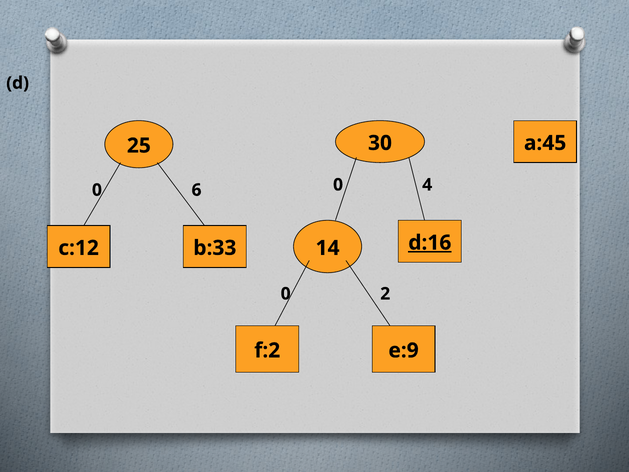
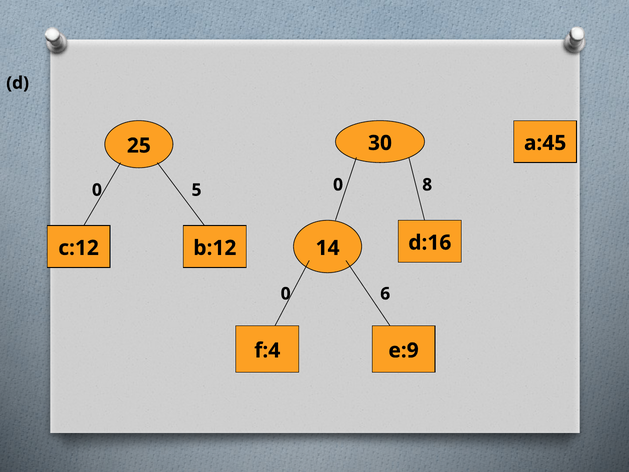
4: 4 -> 8
6: 6 -> 5
d:16 underline: present -> none
b:33: b:33 -> b:12
2: 2 -> 6
f:2: f:2 -> f:4
